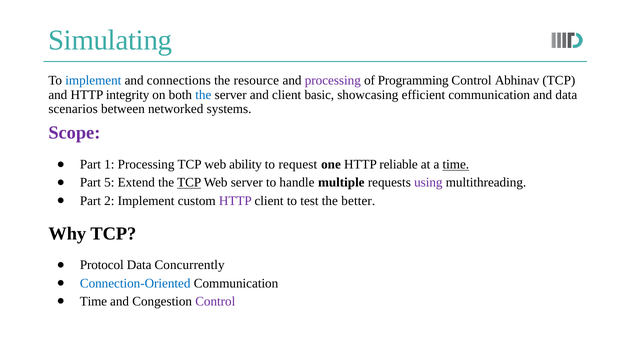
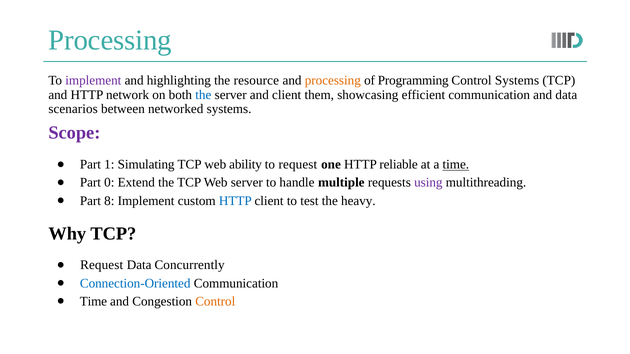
Simulating at (110, 40): Simulating -> Processing
implement at (93, 81) colour: blue -> purple
connections: connections -> highlighting
processing at (333, 81) colour: purple -> orange
Control Abhinav: Abhinav -> Systems
integrity: integrity -> network
basic: basic -> them
1 Processing: Processing -> Simulating
5: 5 -> 0
TCP at (189, 183) underline: present -> none
2: 2 -> 8
HTTP at (235, 201) colour: purple -> blue
better: better -> heavy
Protocol at (102, 265): Protocol -> Request
Control at (215, 302) colour: purple -> orange
